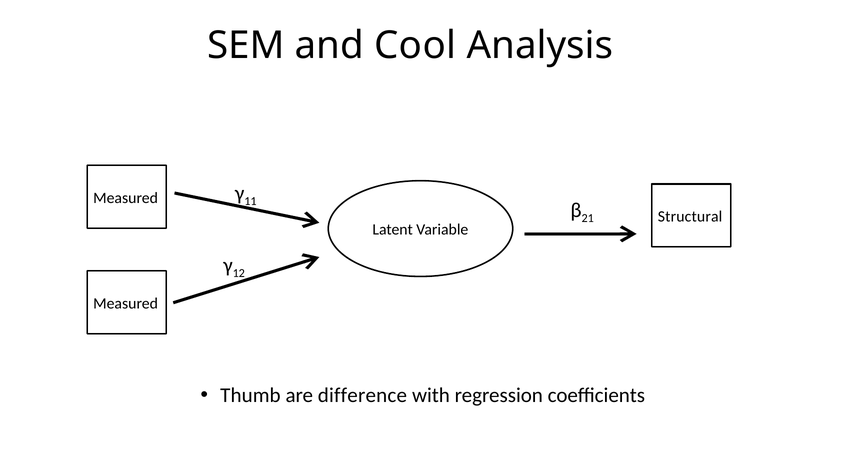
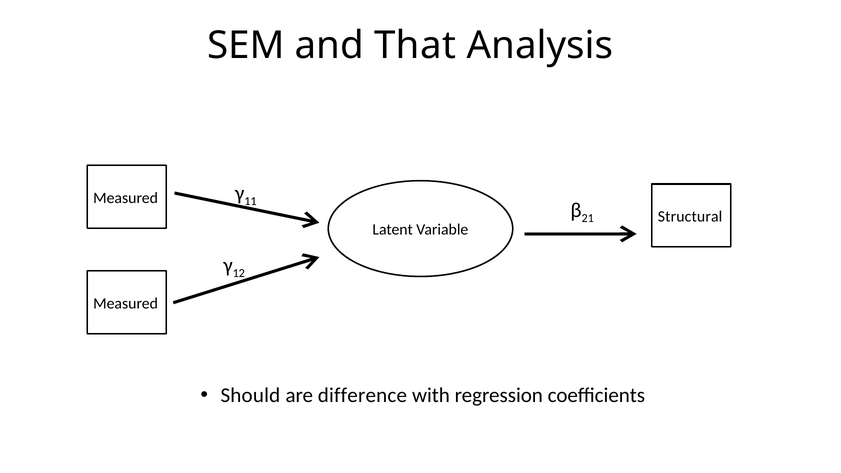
Cool: Cool -> That
Thumb: Thumb -> Should
